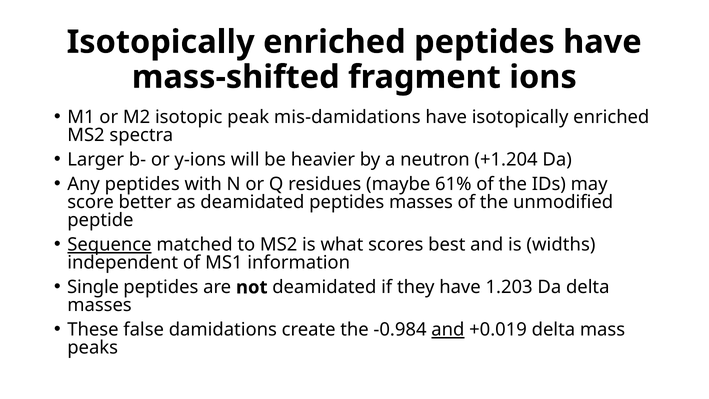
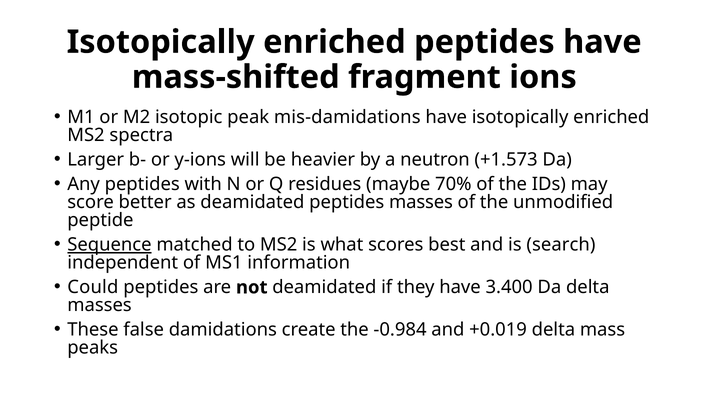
+1.204: +1.204 -> +1.573
61%: 61% -> 70%
widths: widths -> search
Single: Single -> Could
1.203: 1.203 -> 3.400
and at (448, 330) underline: present -> none
